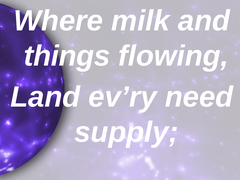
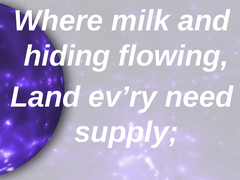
things: things -> hiding
